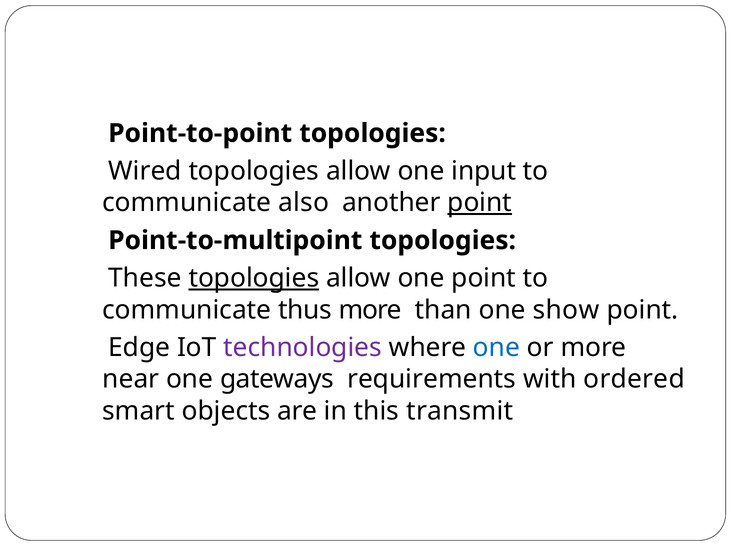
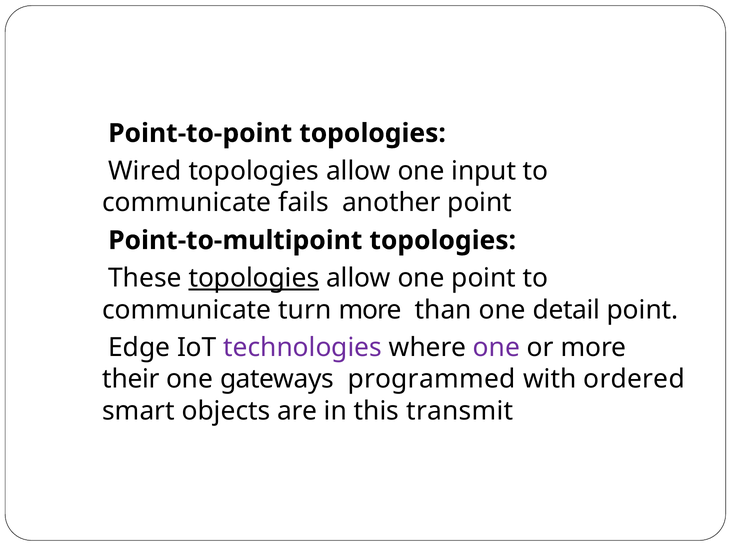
also: also -> fails
point at (480, 203) underline: present -> none
thus: thus -> turn
show: show -> detail
one at (496, 348) colour: blue -> purple
near: near -> their
requirements: requirements -> programmed
